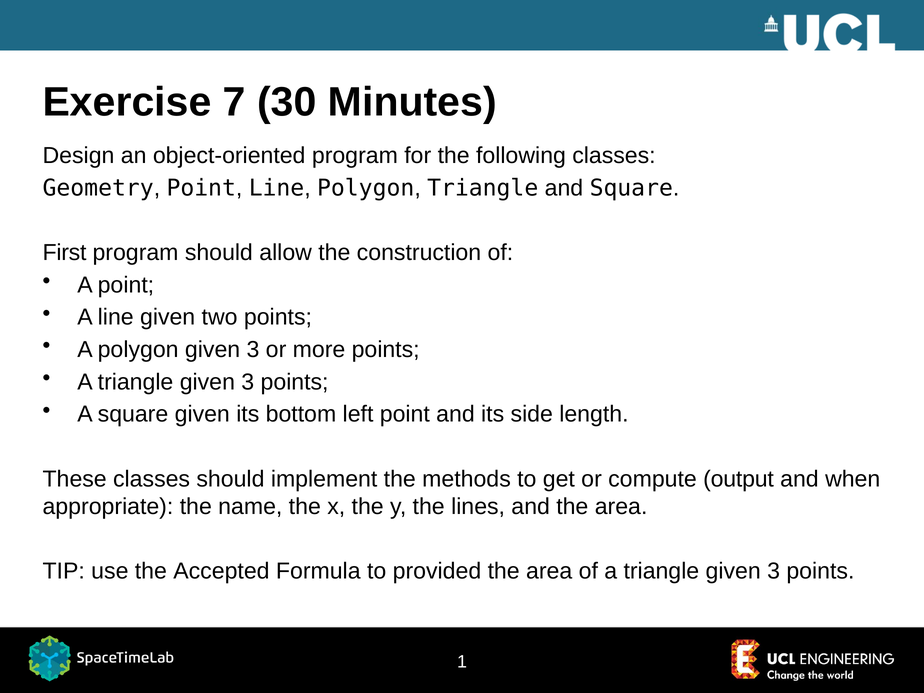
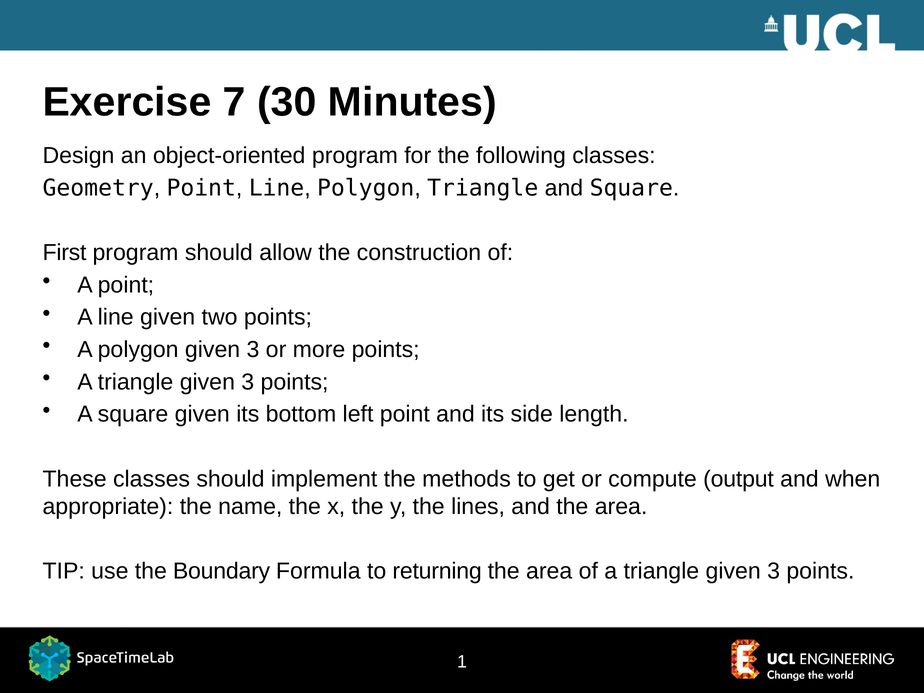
Accepted: Accepted -> Boundary
provided: provided -> returning
